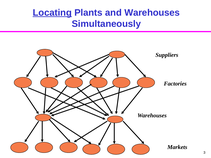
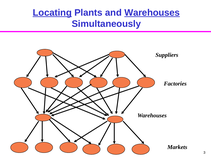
Warehouses at (152, 13) underline: none -> present
